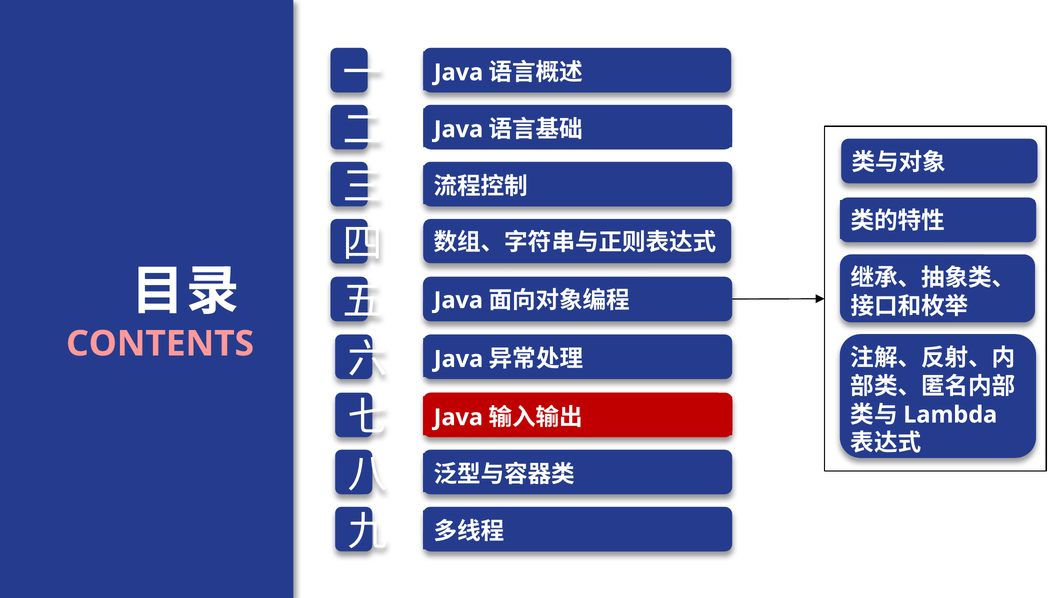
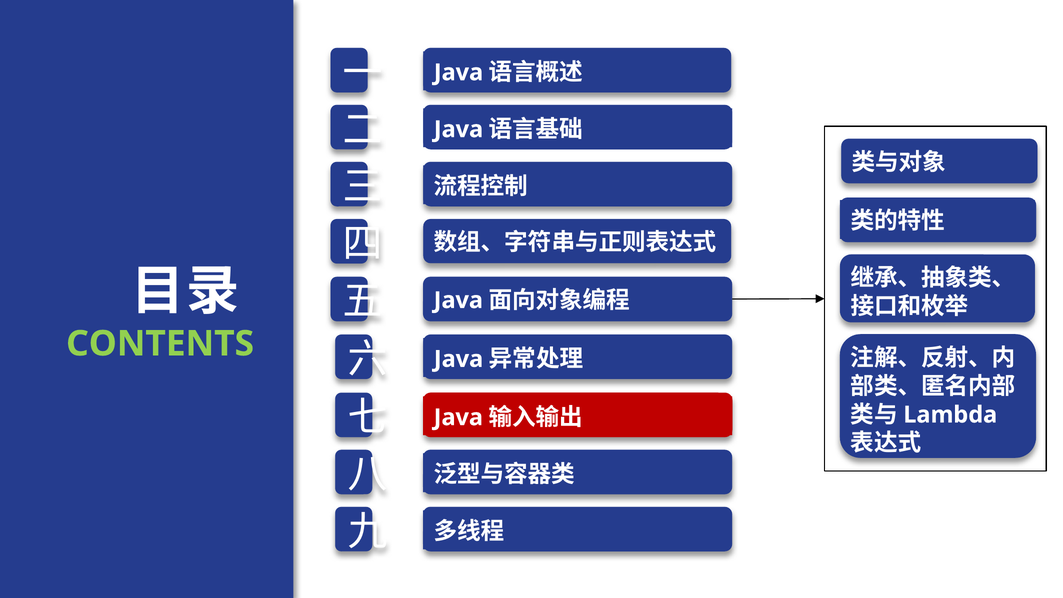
CONTENTS colour: pink -> light green
